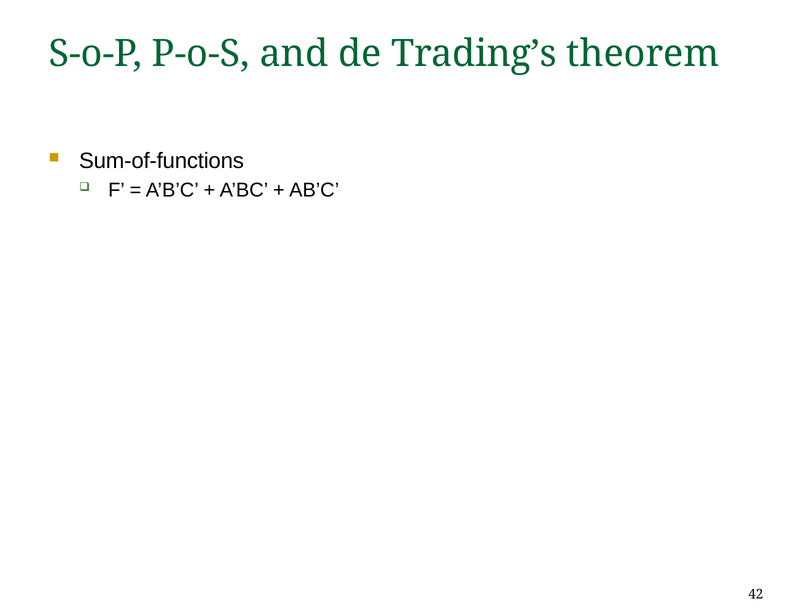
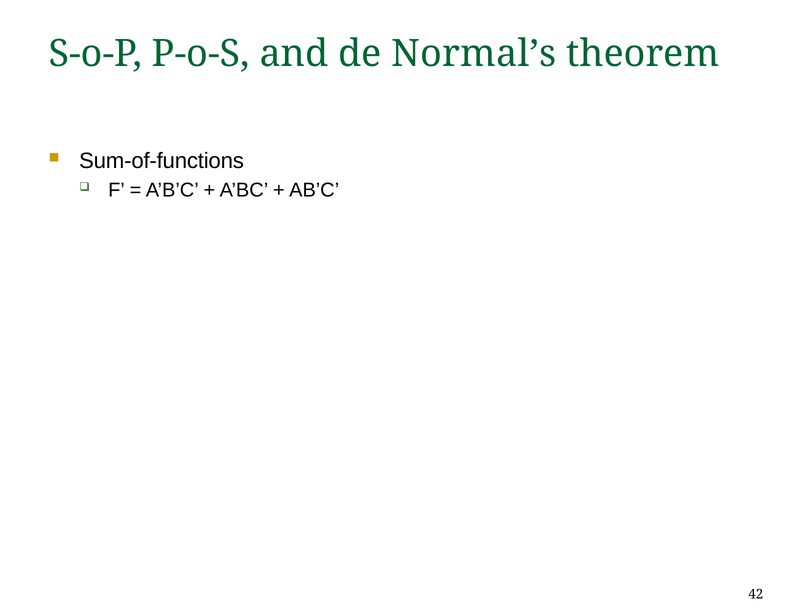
Trading’s: Trading’s -> Normal’s
